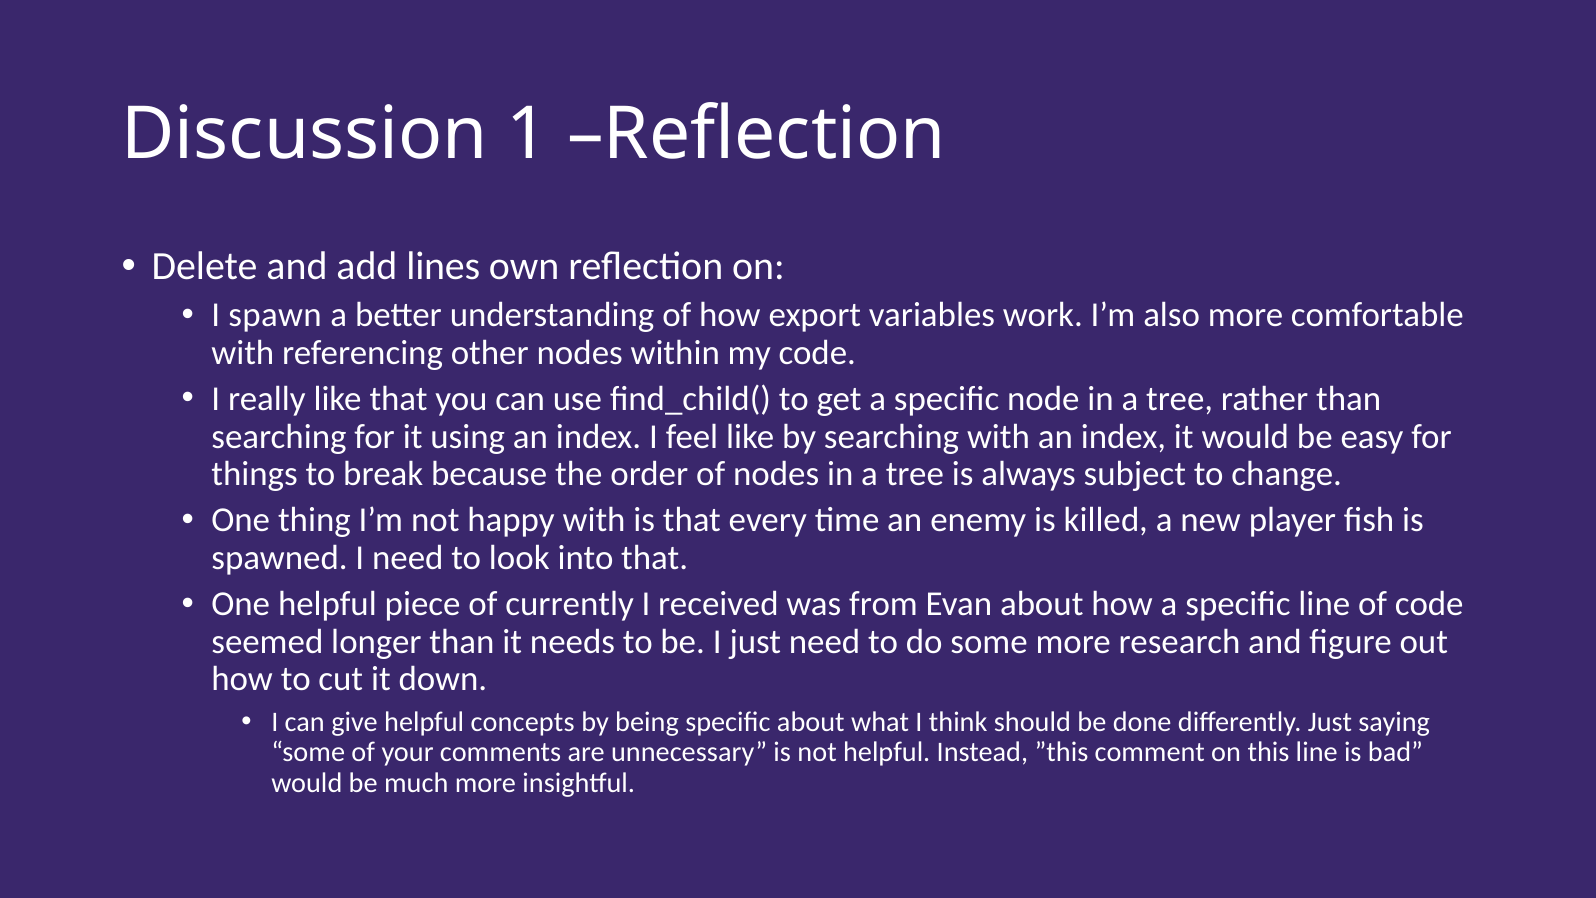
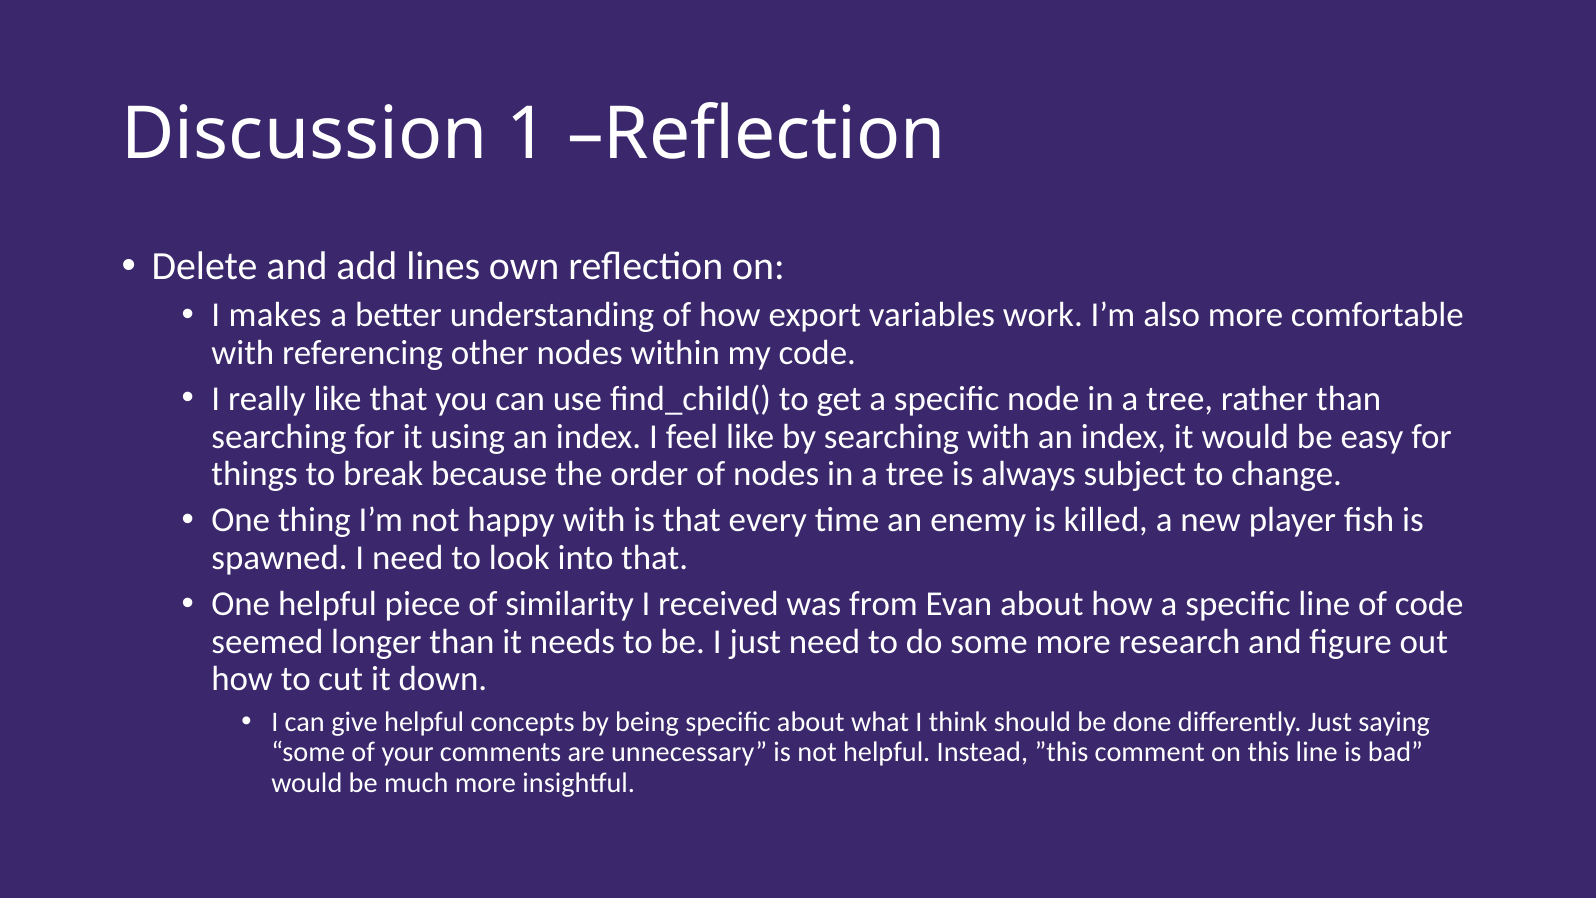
spawn: spawn -> makes
currently: currently -> similarity
